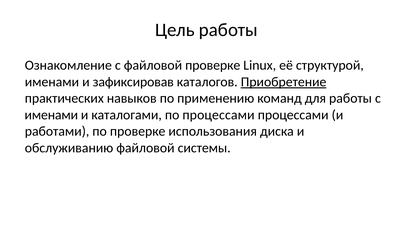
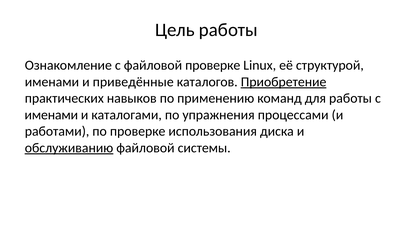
зафиксировав: зафиксировав -> приведённые
по процессами: процессами -> упражнения
обслуживанию underline: none -> present
